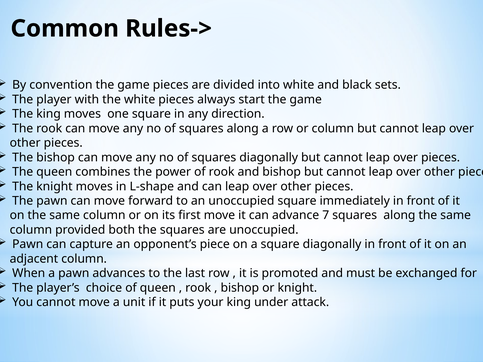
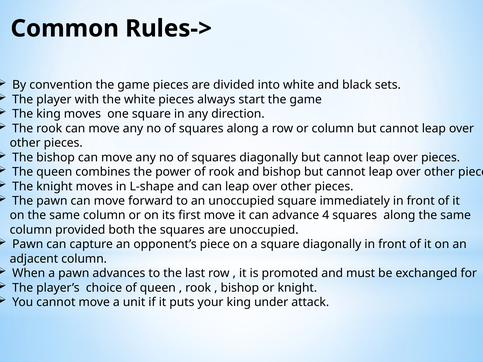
7: 7 -> 4
